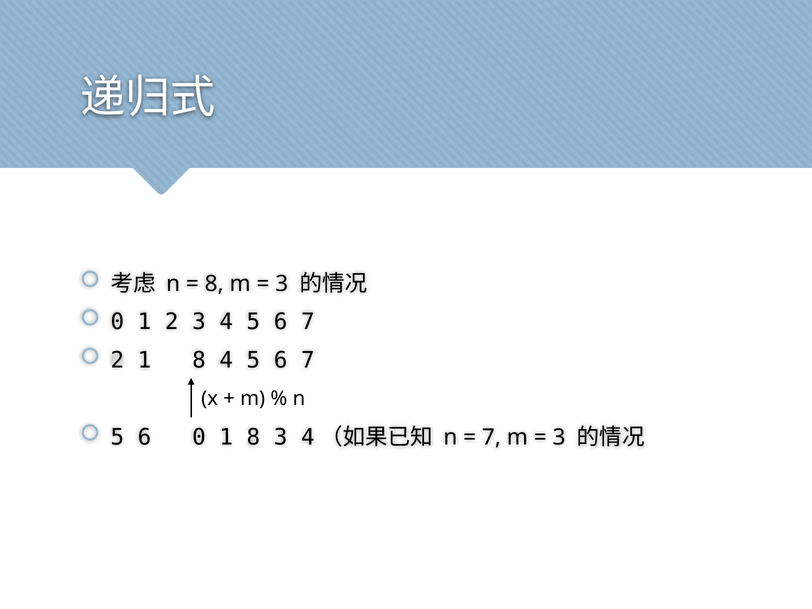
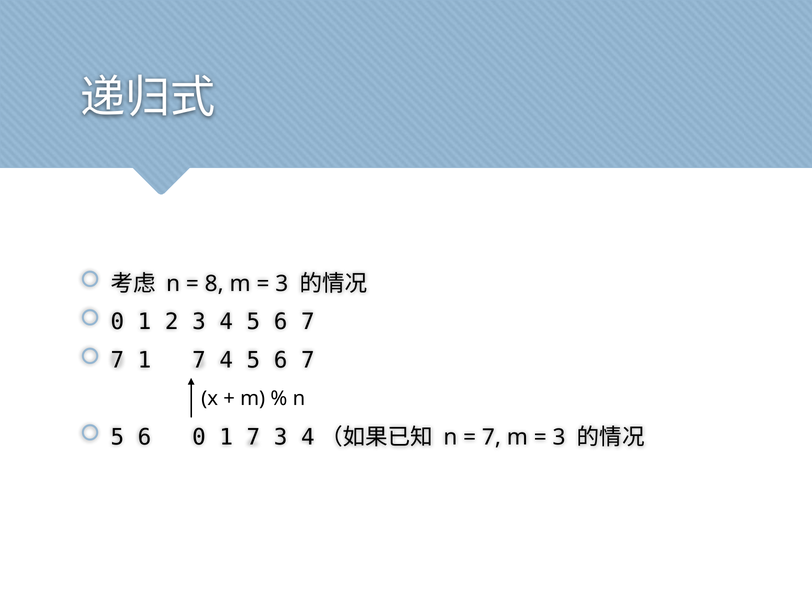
2 at (117, 360): 2 -> 7
8 at (199, 360): 8 -> 7
0 1 8: 8 -> 7
